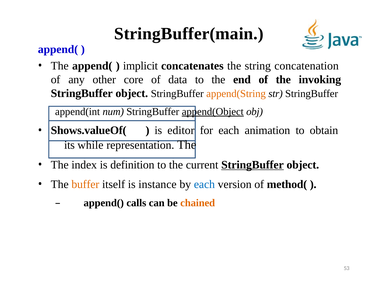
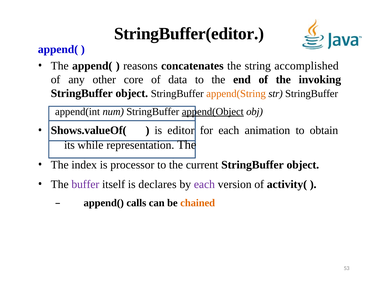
StringBuffer(main: StringBuffer(main -> StringBuffer(editor
implicit: implicit -> reasons
concatenation: concatenation -> accomplished
definition: definition -> processor
StringBuffer at (252, 165) underline: present -> none
buffer colour: orange -> purple
instance: instance -> declares
each at (204, 184) colour: blue -> purple
method(: method( -> activity(
